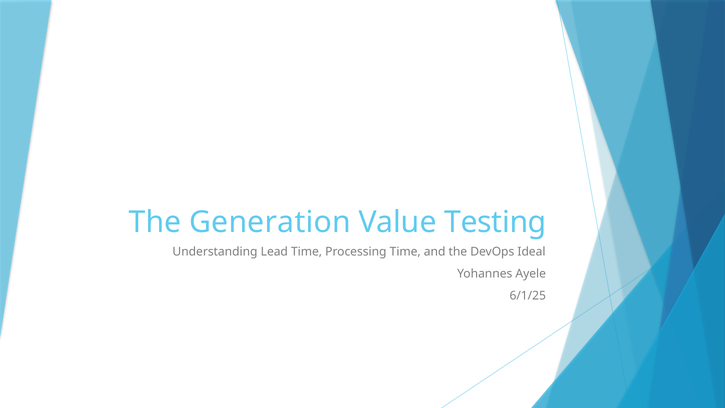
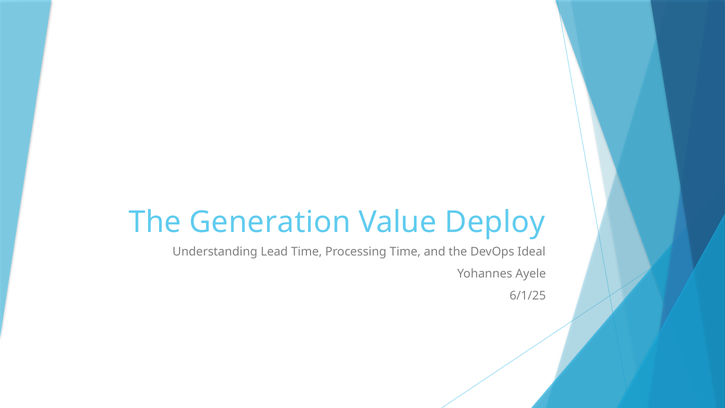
Testing: Testing -> Deploy
